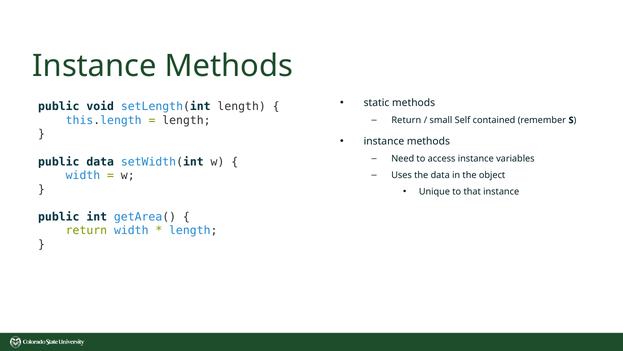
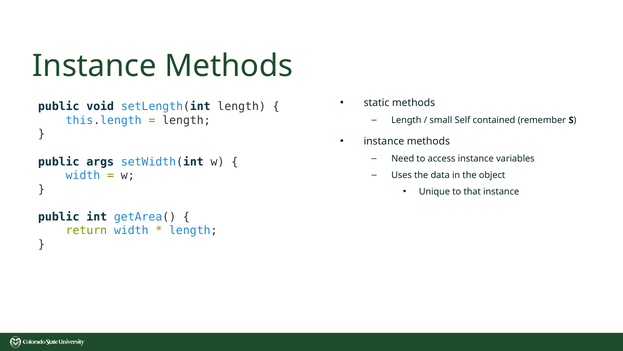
Return at (406, 120): Return -> Length
public data: data -> args
